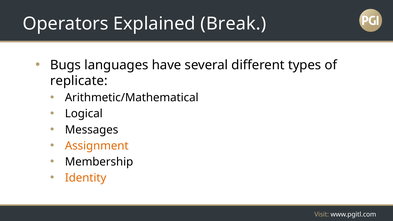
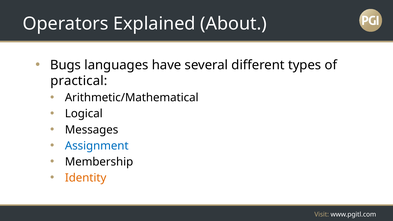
Break: Break -> About
replicate: replicate -> practical
Assignment colour: orange -> blue
